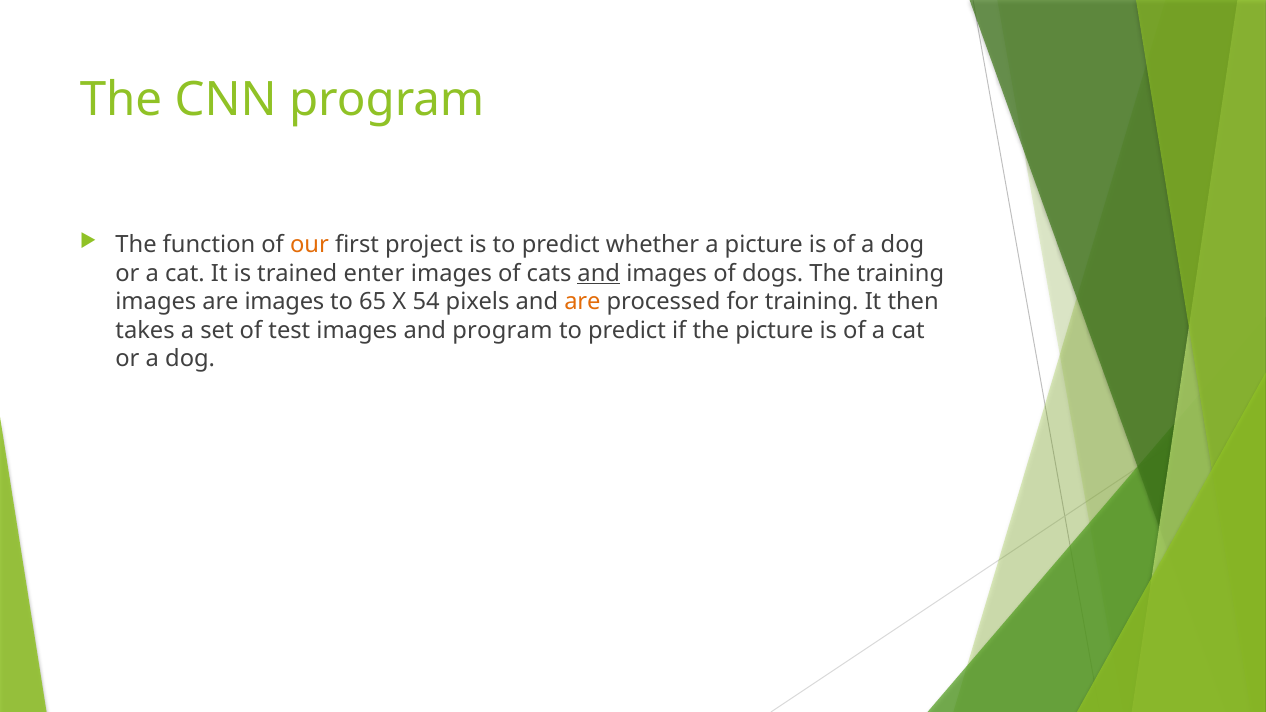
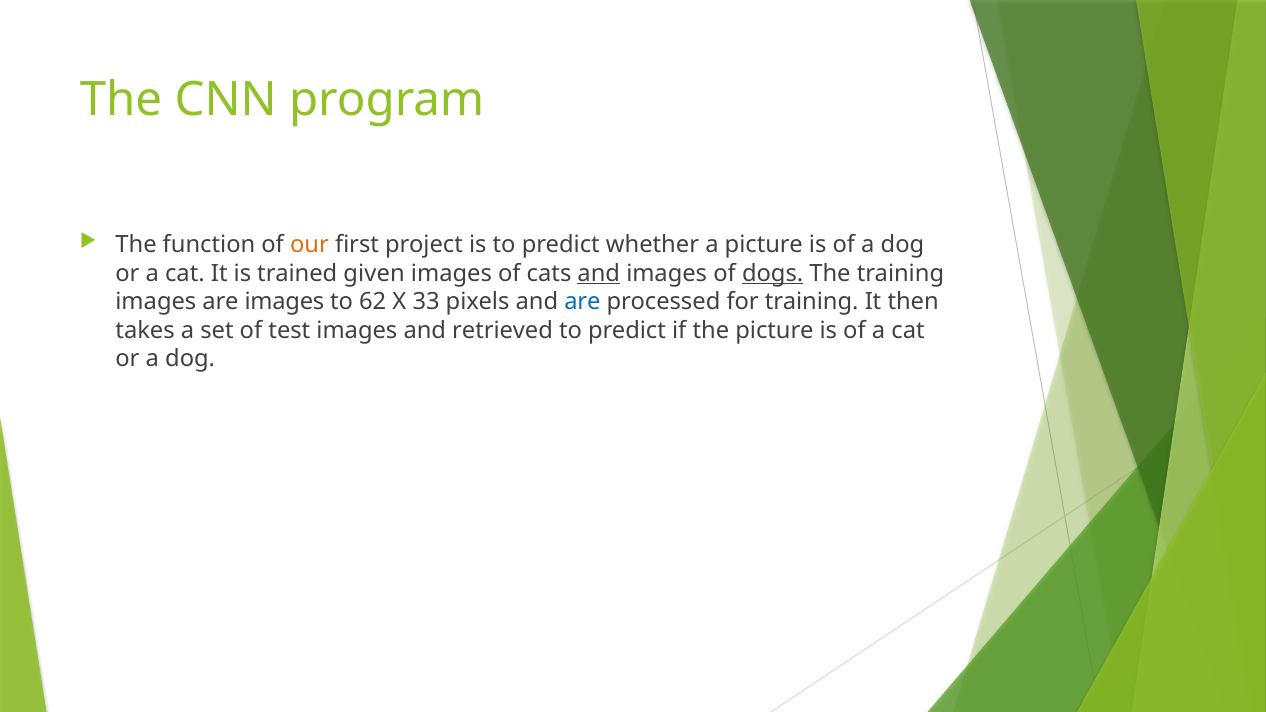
enter: enter -> given
dogs underline: none -> present
65: 65 -> 62
54: 54 -> 33
are at (582, 302) colour: orange -> blue
and program: program -> retrieved
